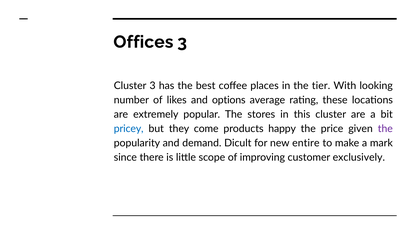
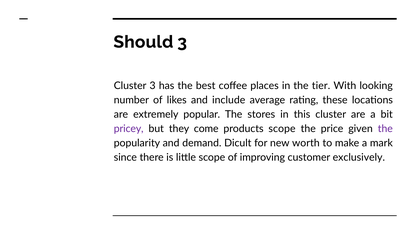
Offices: Offices -> Should
options: options -> include
pricey colour: blue -> purple
products happy: happy -> scope
entire: entire -> worth
